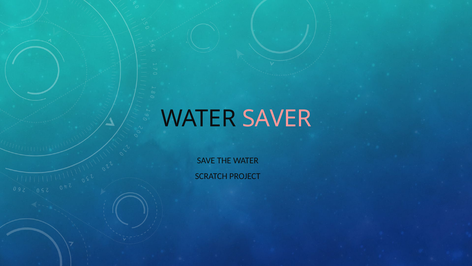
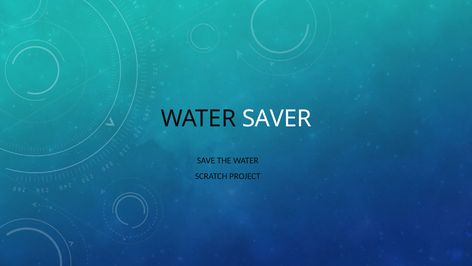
SAVER colour: pink -> white
